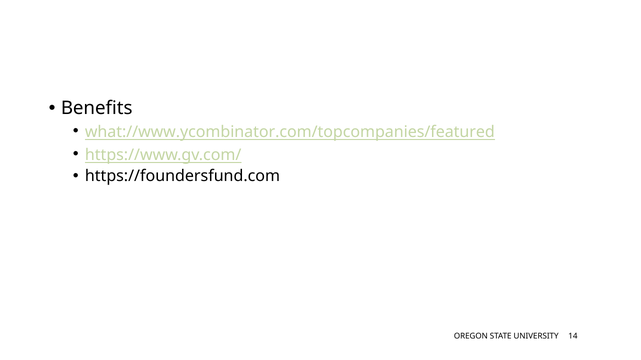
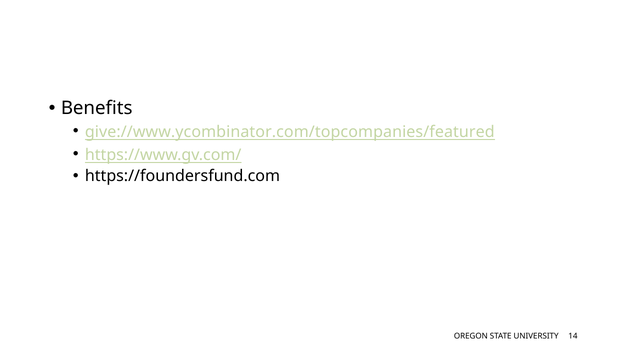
what://www.ycombinator.com/topcompanies/featured: what://www.ycombinator.com/topcompanies/featured -> give://www.ycombinator.com/topcompanies/featured
